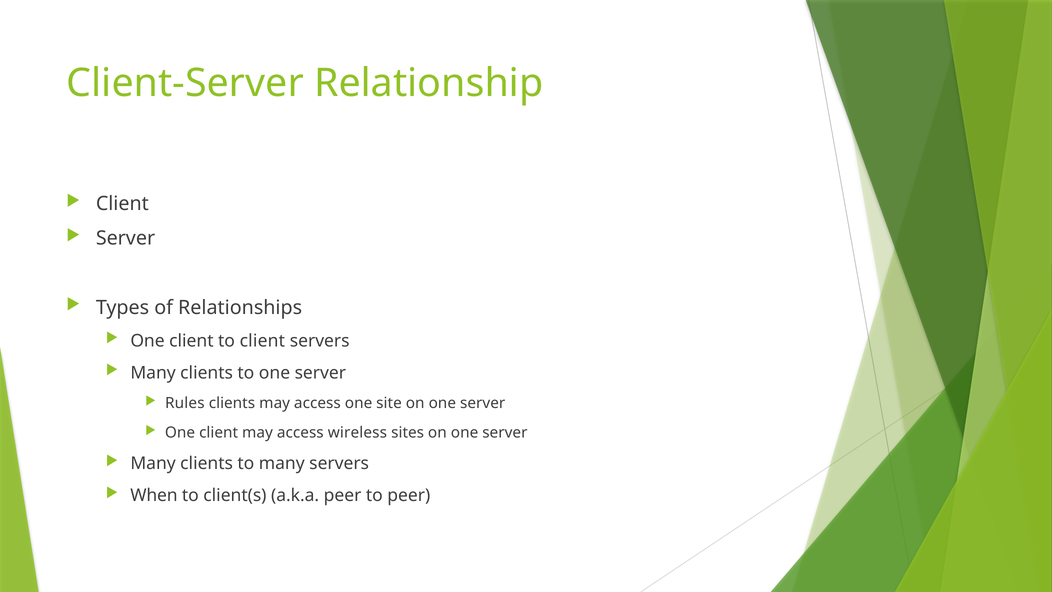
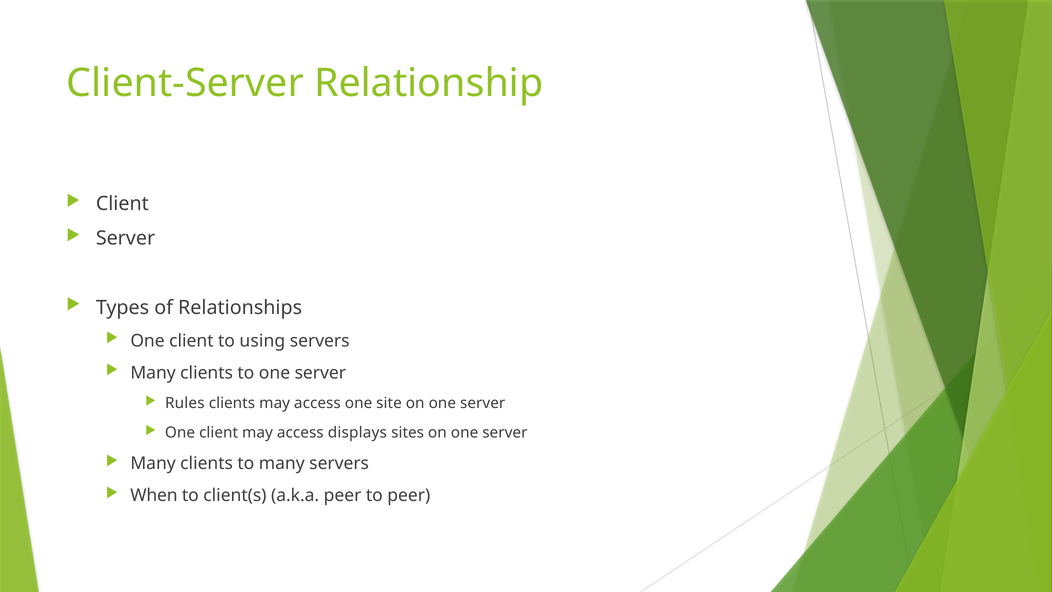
to client: client -> using
wireless: wireless -> displays
